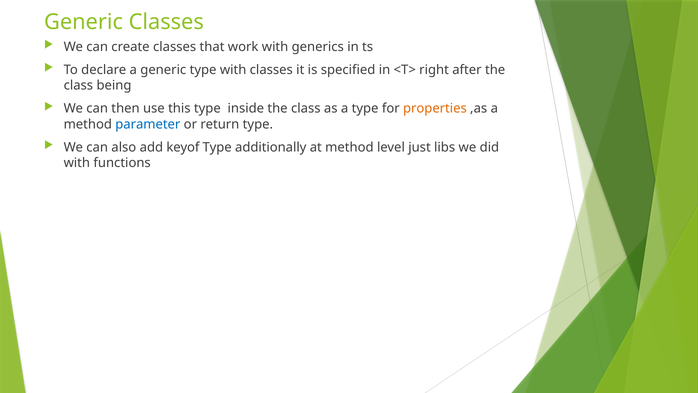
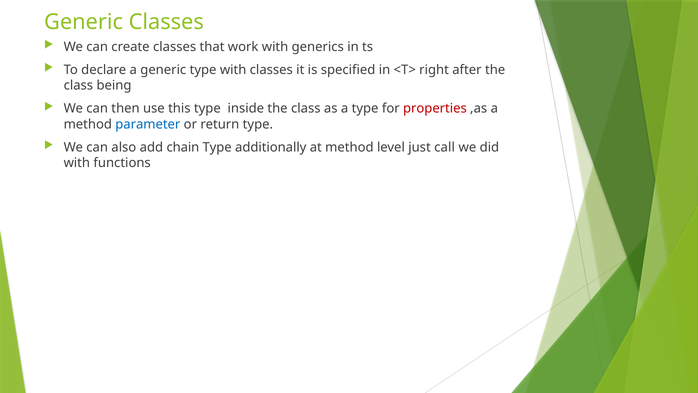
properties colour: orange -> red
keyof: keyof -> chain
libs: libs -> call
